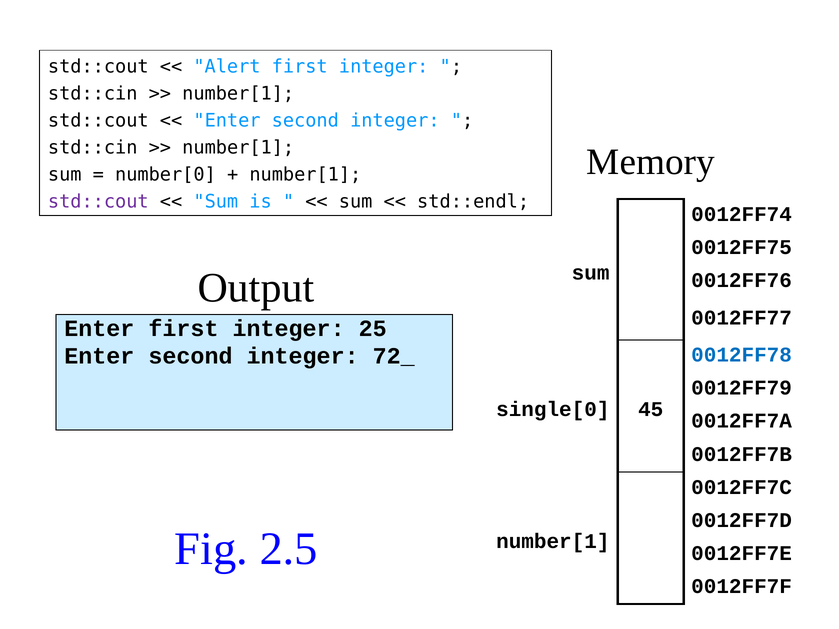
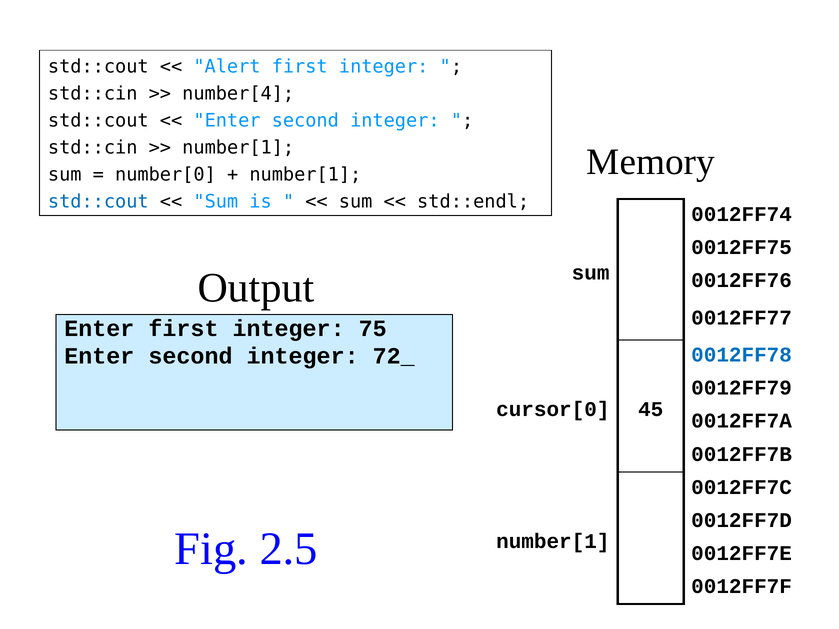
number[1 at (238, 94): number[1 -> number[4
std::cout at (98, 202) colour: purple -> blue
25: 25 -> 75
single[0: single[0 -> cursor[0
